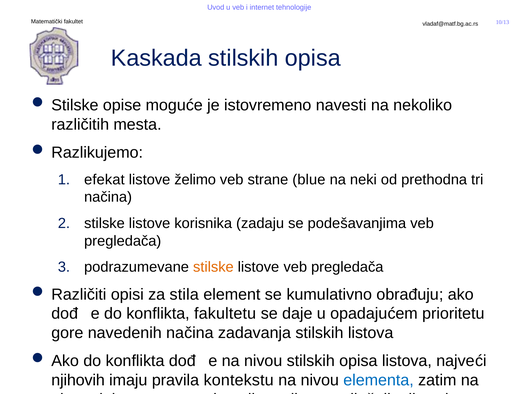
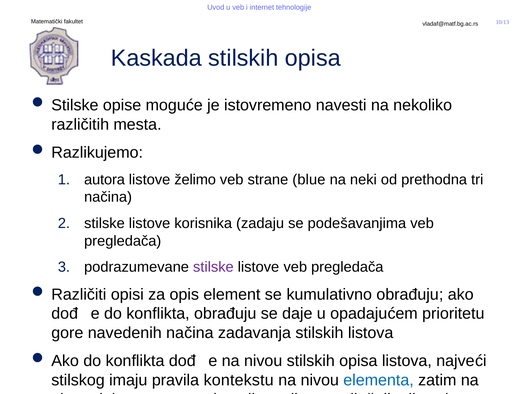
efekat: efekat -> autora
stilske at (213, 268) colour: orange -> purple
stila: stila -> opis
fakultetu at (225, 314): fakultetu -> obrađuju
njihovih: njihovih -> stilskog
